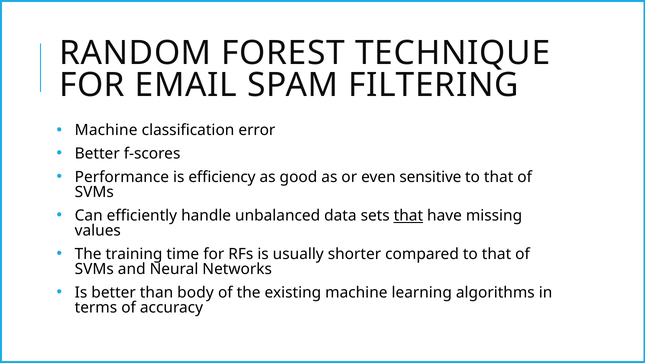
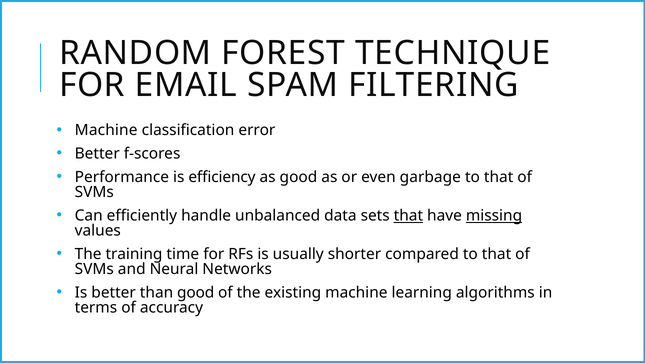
sensitive: sensitive -> garbage
missing underline: none -> present
than body: body -> good
